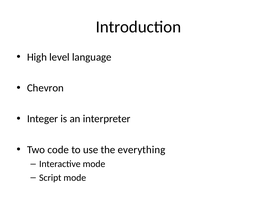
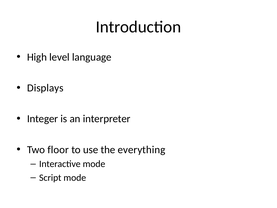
Chevron: Chevron -> Displays
code: code -> floor
